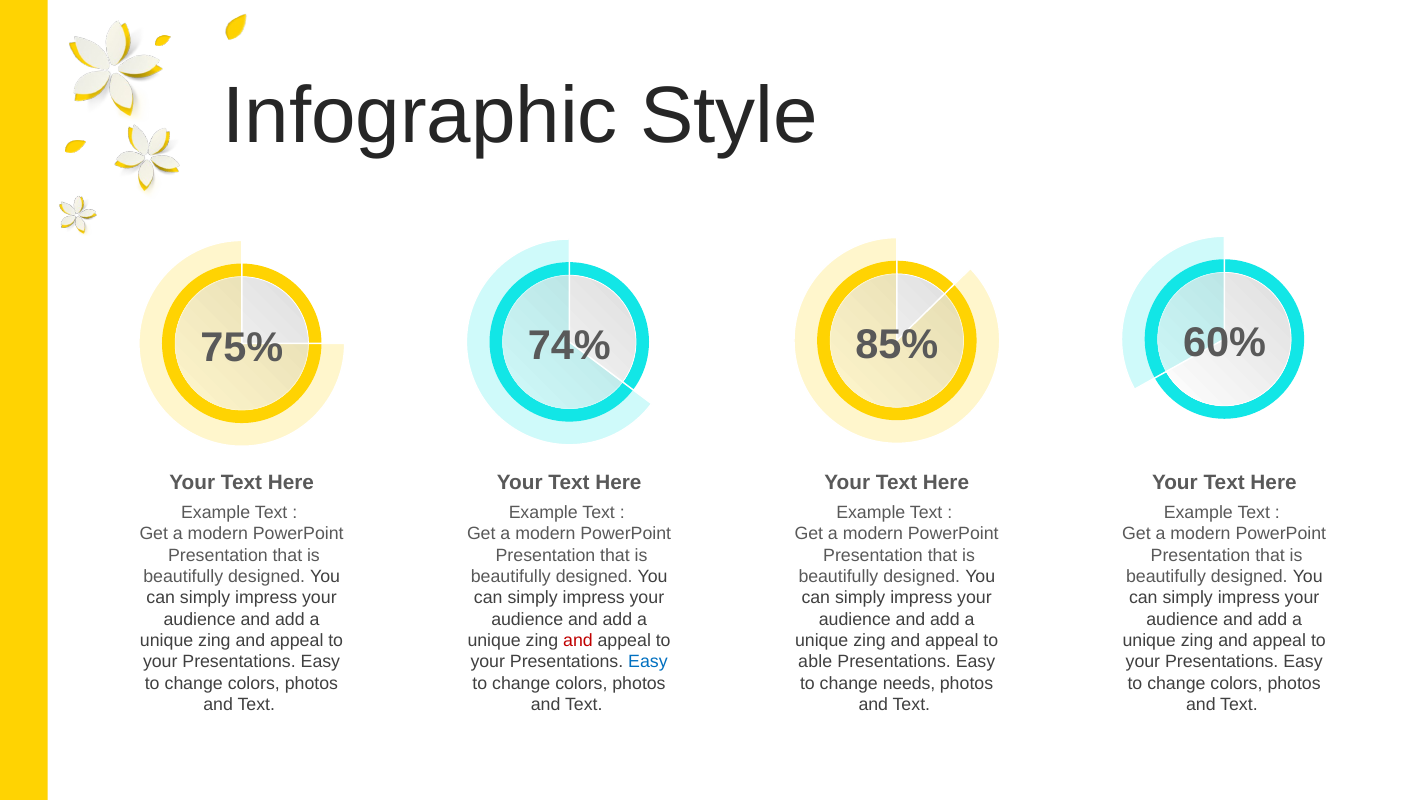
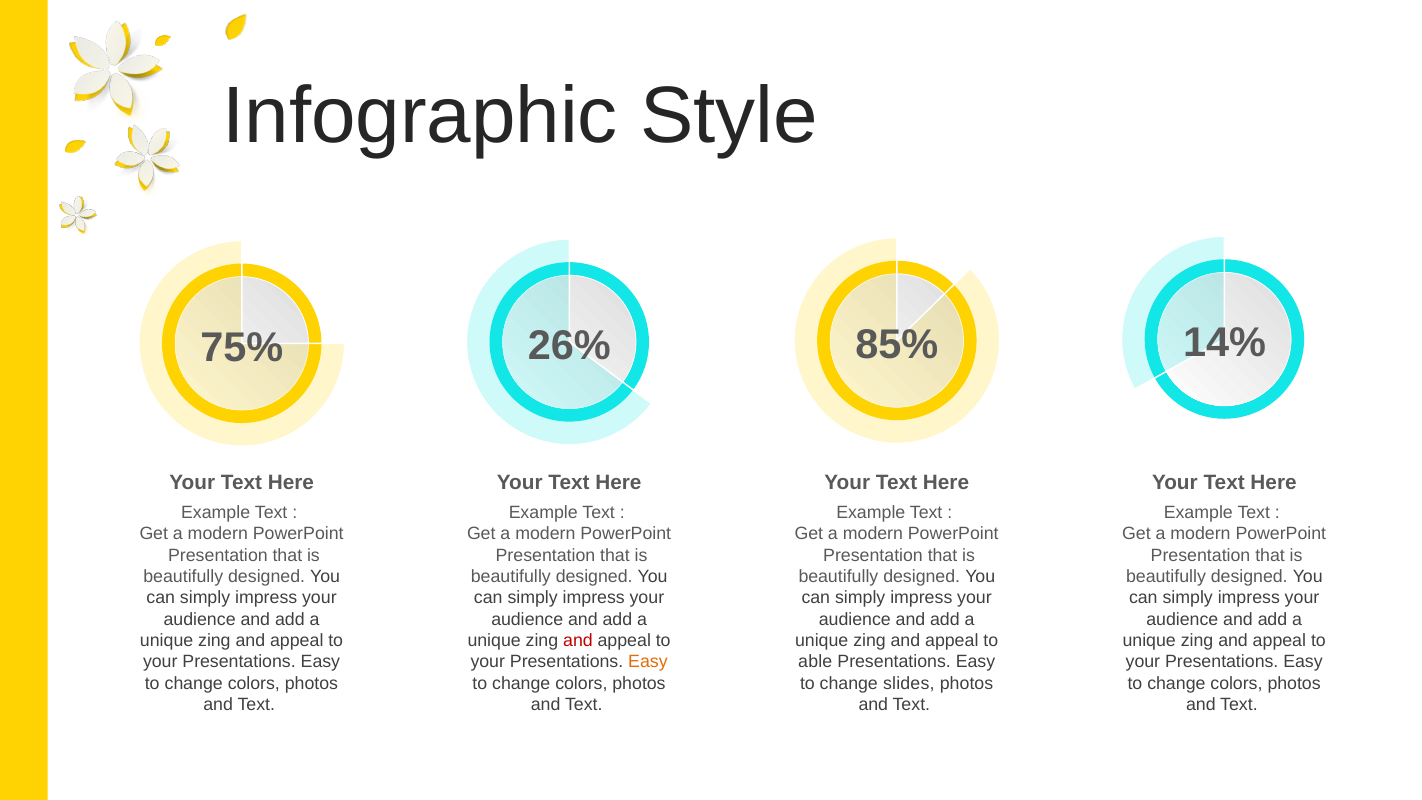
74%: 74% -> 26%
60%: 60% -> 14%
Easy at (648, 662) colour: blue -> orange
needs: needs -> slides
